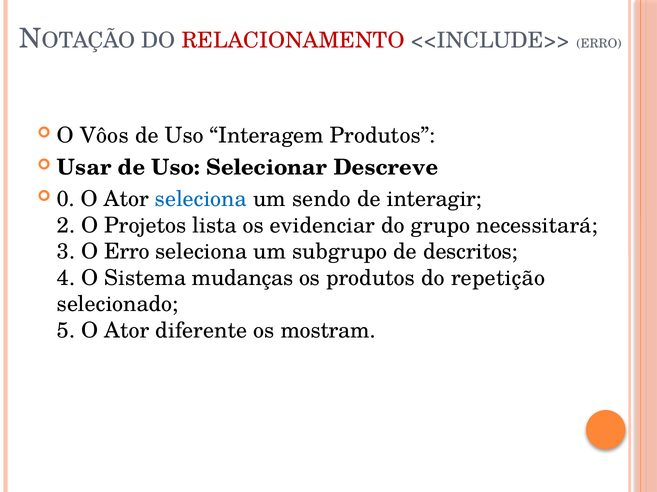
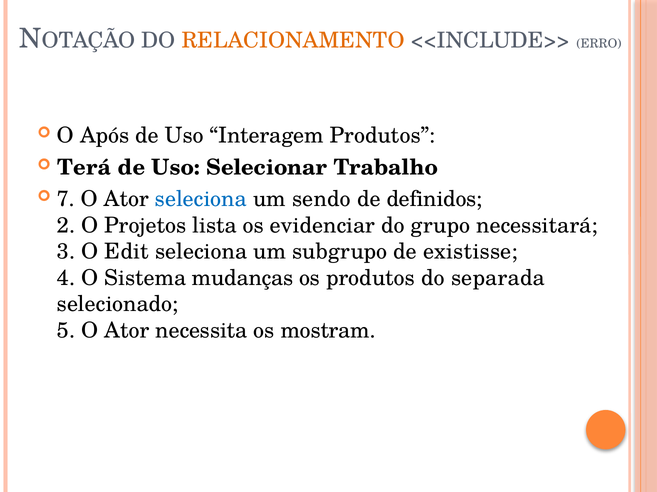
RELACIONAMENTO colour: red -> orange
Vôos: Vôos -> Após
Usar: Usar -> Terá
Descreve: Descreve -> Trabalho
0: 0 -> 7
interagir: interagir -> definidos
O Erro: Erro -> Edit
descritos: descritos -> existisse
repetição: repetição -> separada
diferente: diferente -> necessita
